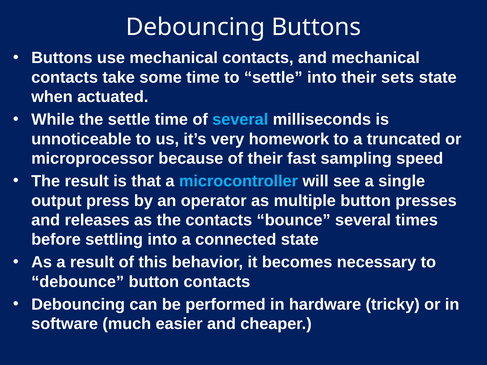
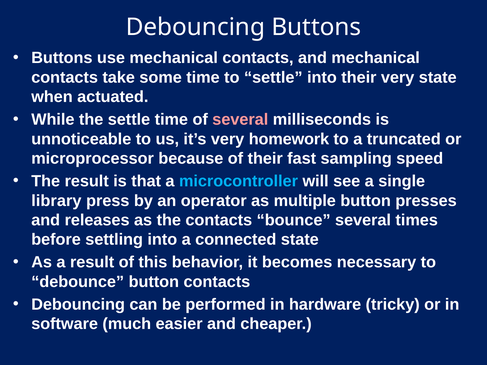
their sets: sets -> very
several at (240, 120) colour: light blue -> pink
output: output -> library
